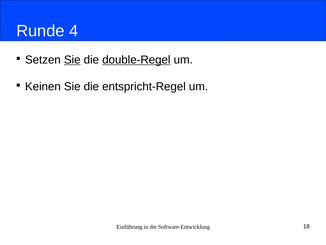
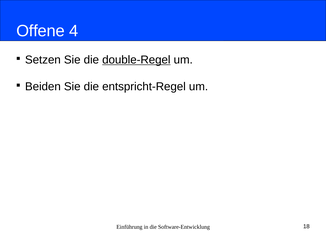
Runde: Runde -> Offene
Sie at (72, 60) underline: present -> none
Keinen: Keinen -> Beiden
